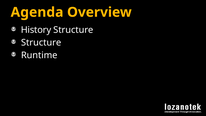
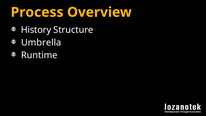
Agenda: Agenda -> Process
Structure at (41, 43): Structure -> Umbrella
